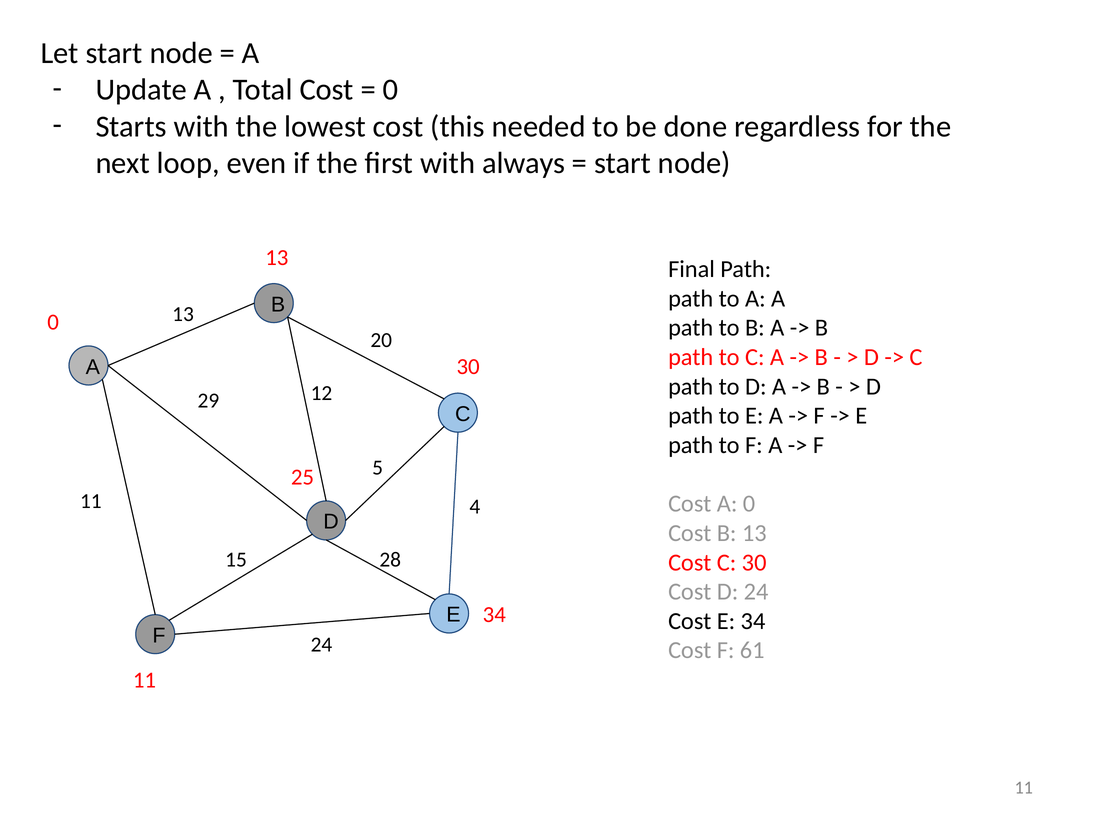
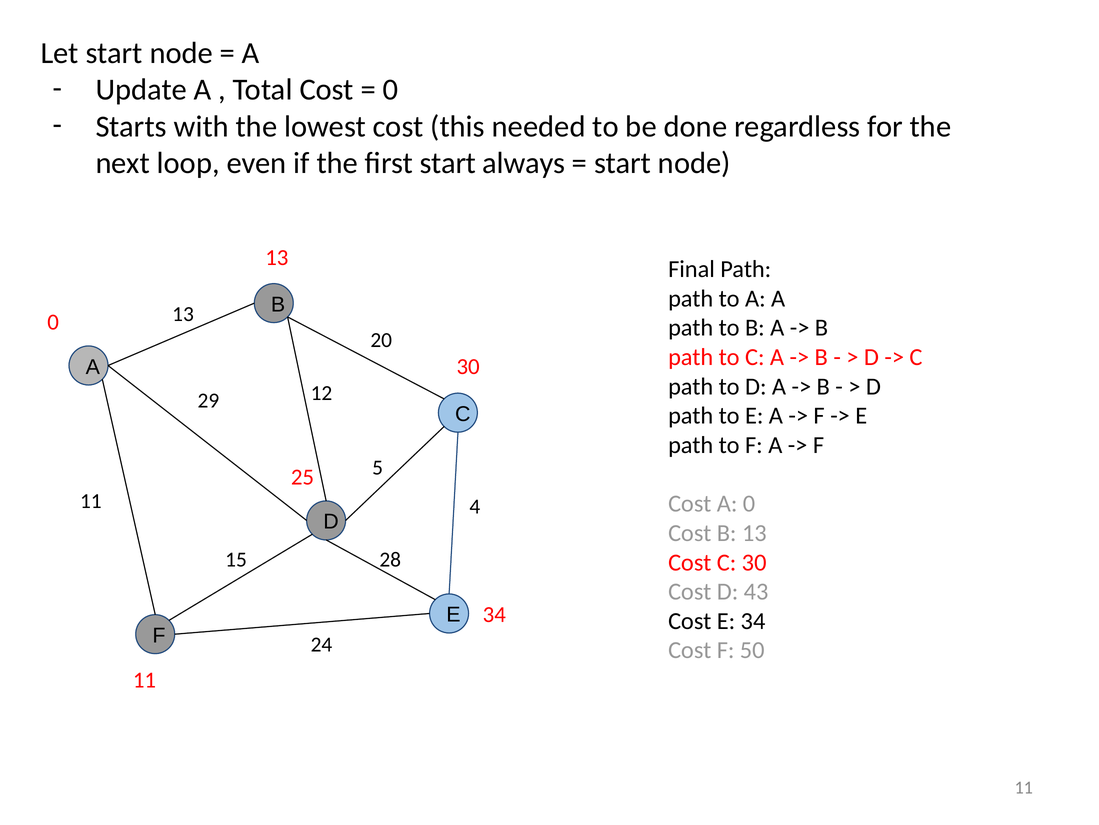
first with: with -> start
D 24: 24 -> 43
61: 61 -> 50
